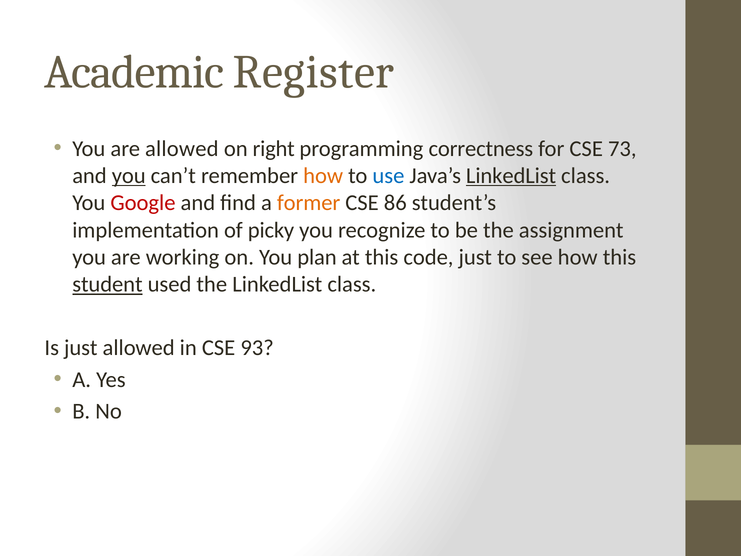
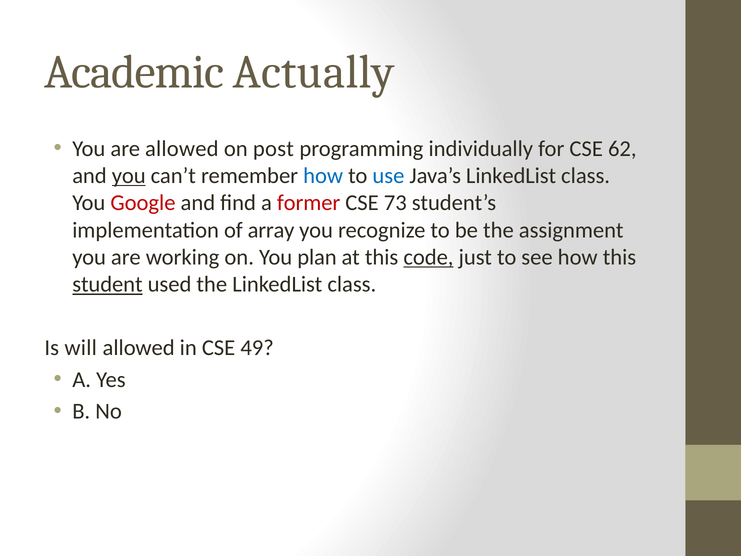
Register: Register -> Actually
right: right -> post
correctness: correctness -> individually
73: 73 -> 62
how at (323, 176) colour: orange -> blue
LinkedList at (511, 176) underline: present -> none
former colour: orange -> red
86: 86 -> 73
picky: picky -> array
code underline: none -> present
Is just: just -> will
93: 93 -> 49
